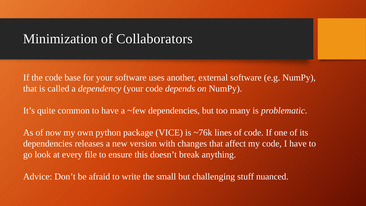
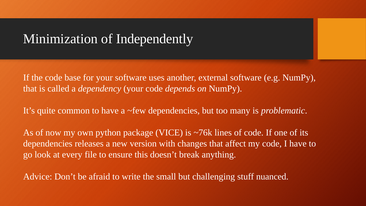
Collaborators: Collaborators -> Independently
